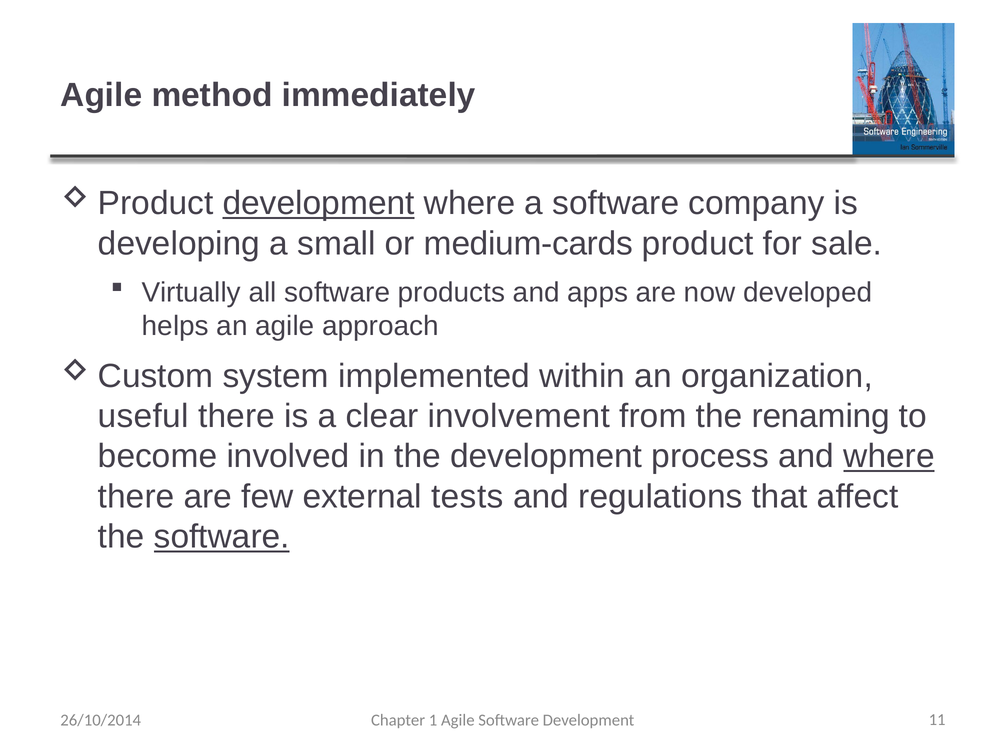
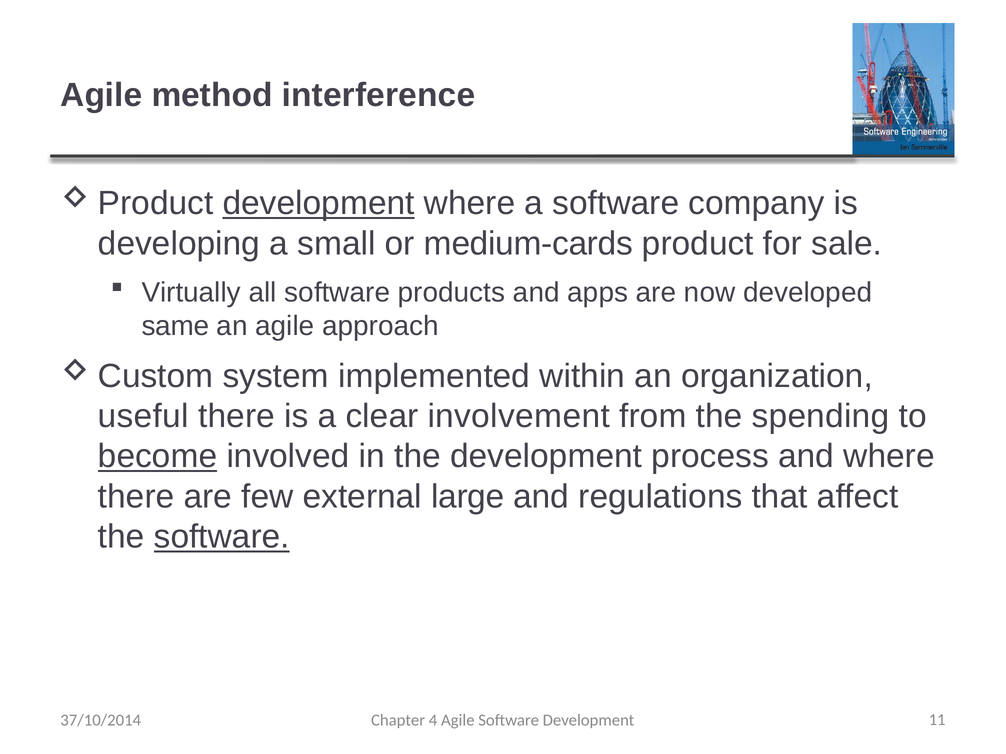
immediately: immediately -> interference
helps: helps -> same
renaming: renaming -> spending
become underline: none -> present
where at (889, 457) underline: present -> none
tests: tests -> large
26/10/2014: 26/10/2014 -> 37/10/2014
1: 1 -> 4
